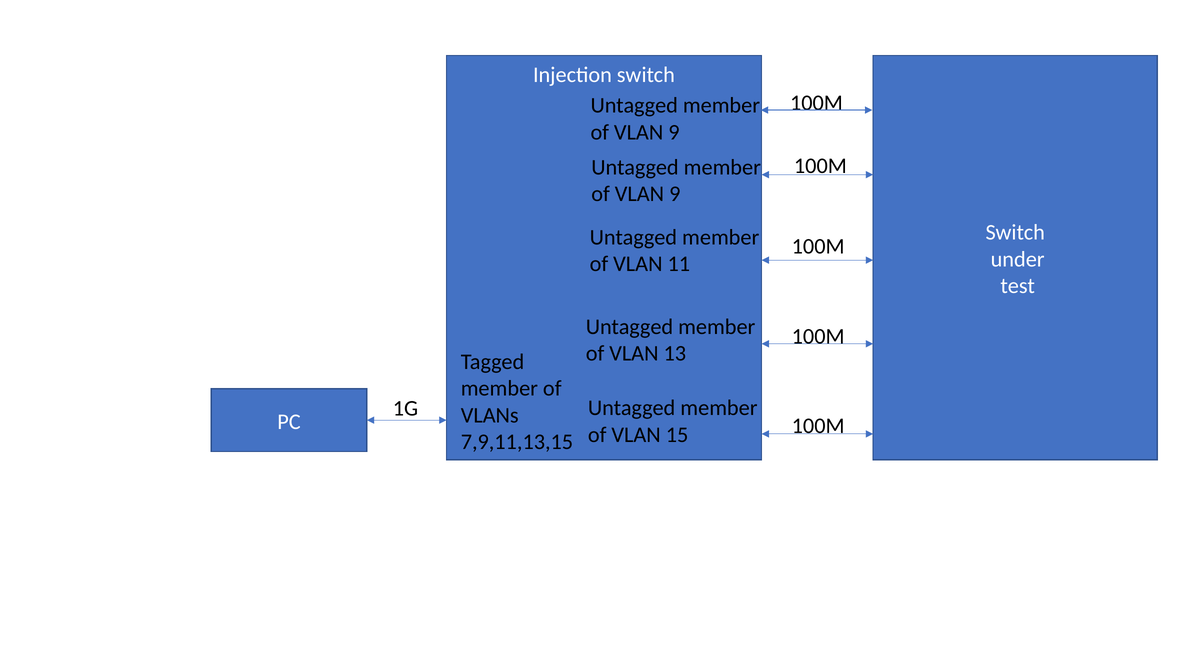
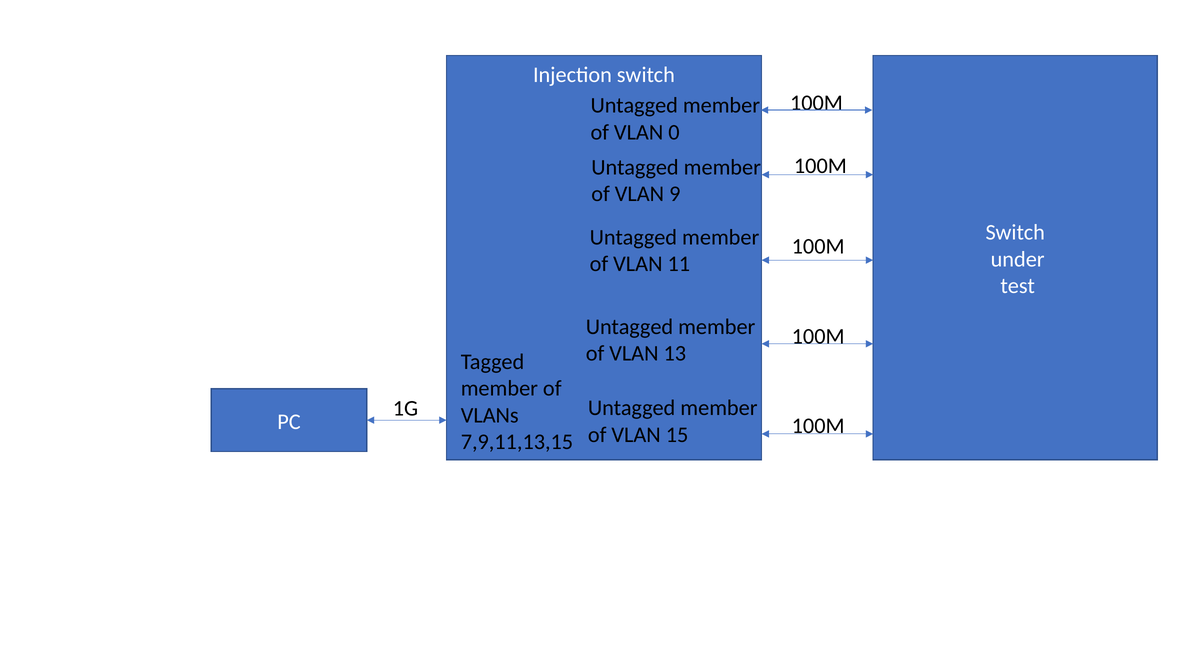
9 at (674, 132): 9 -> 0
